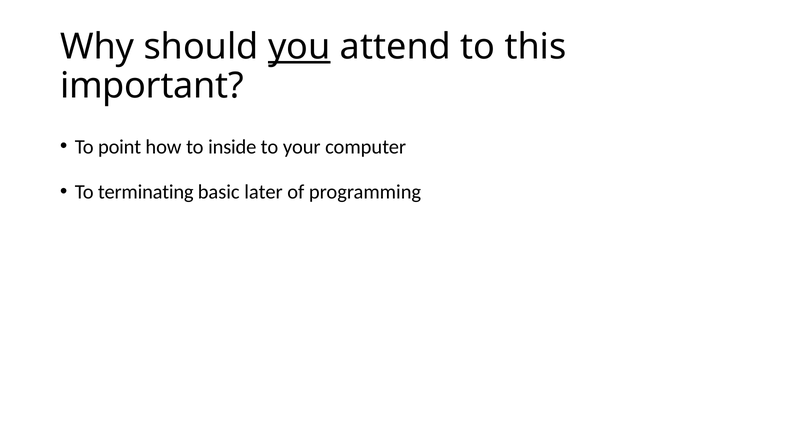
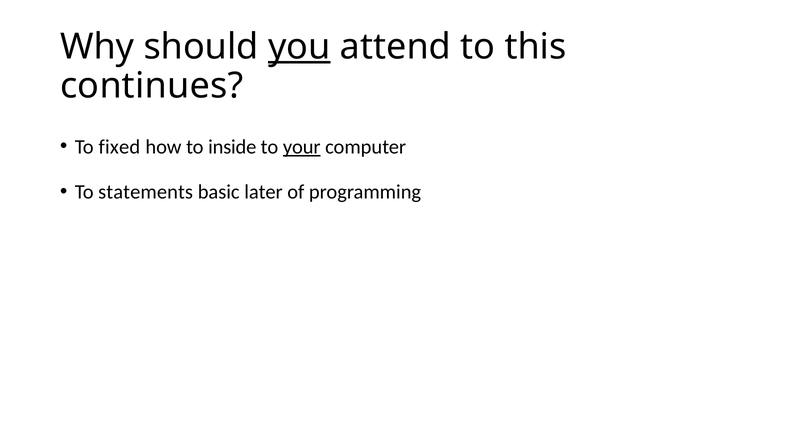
important: important -> continues
point: point -> fixed
your underline: none -> present
terminating: terminating -> statements
